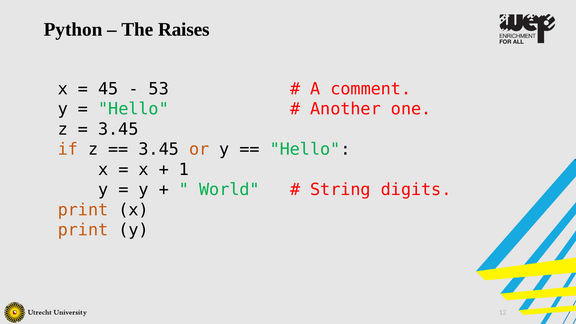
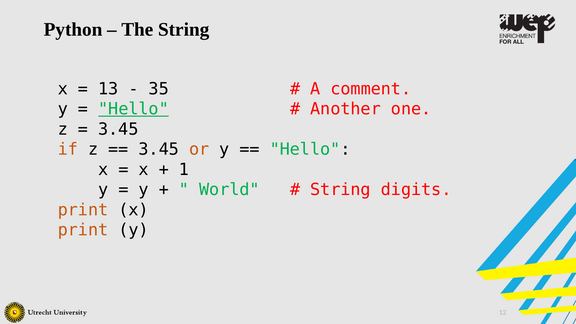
The Raises: Raises -> String
45: 45 -> 13
53: 53 -> 35
Hello at (134, 109) underline: none -> present
